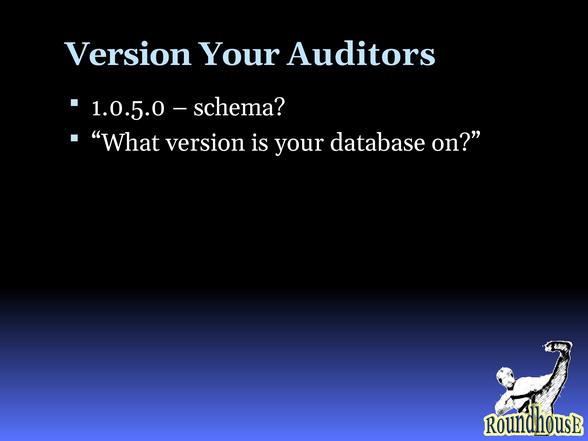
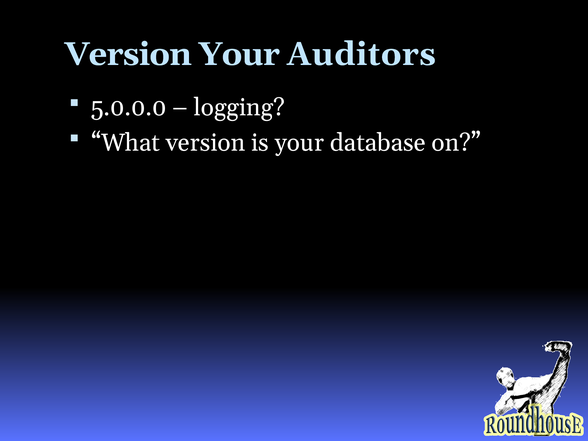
1.0.5.0: 1.0.5.0 -> 5.0.0.0
schema: schema -> logging
